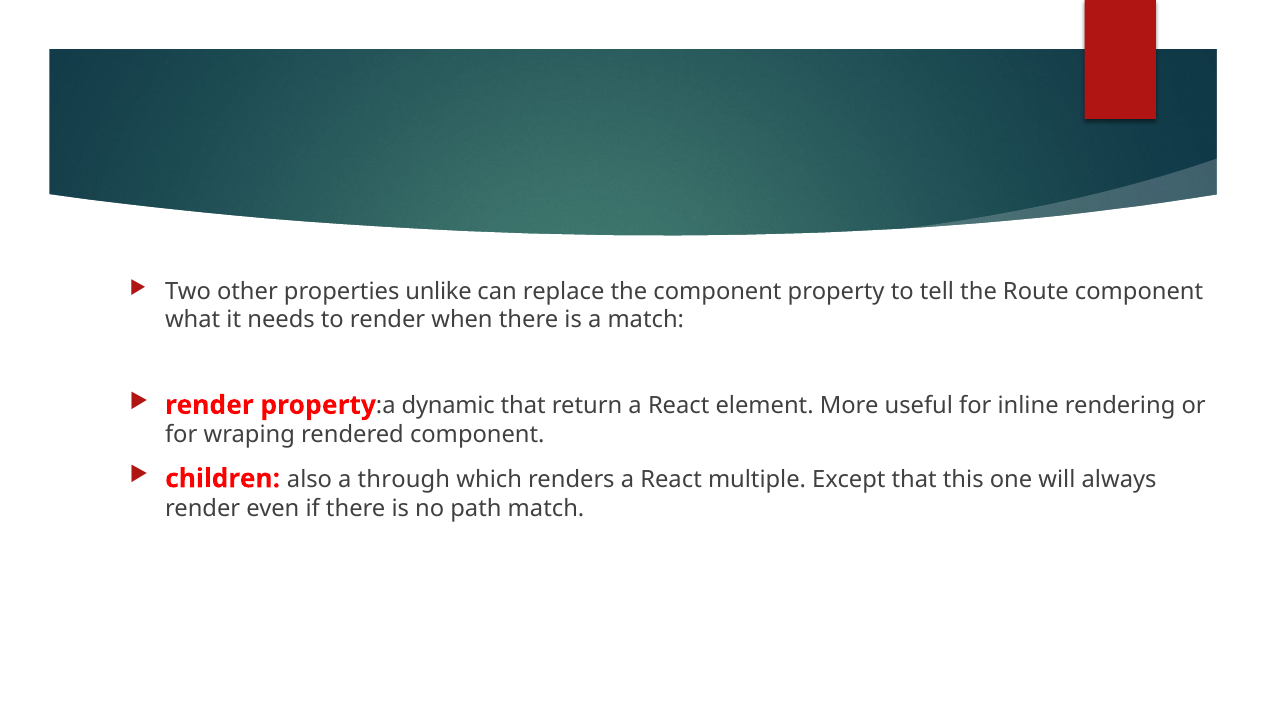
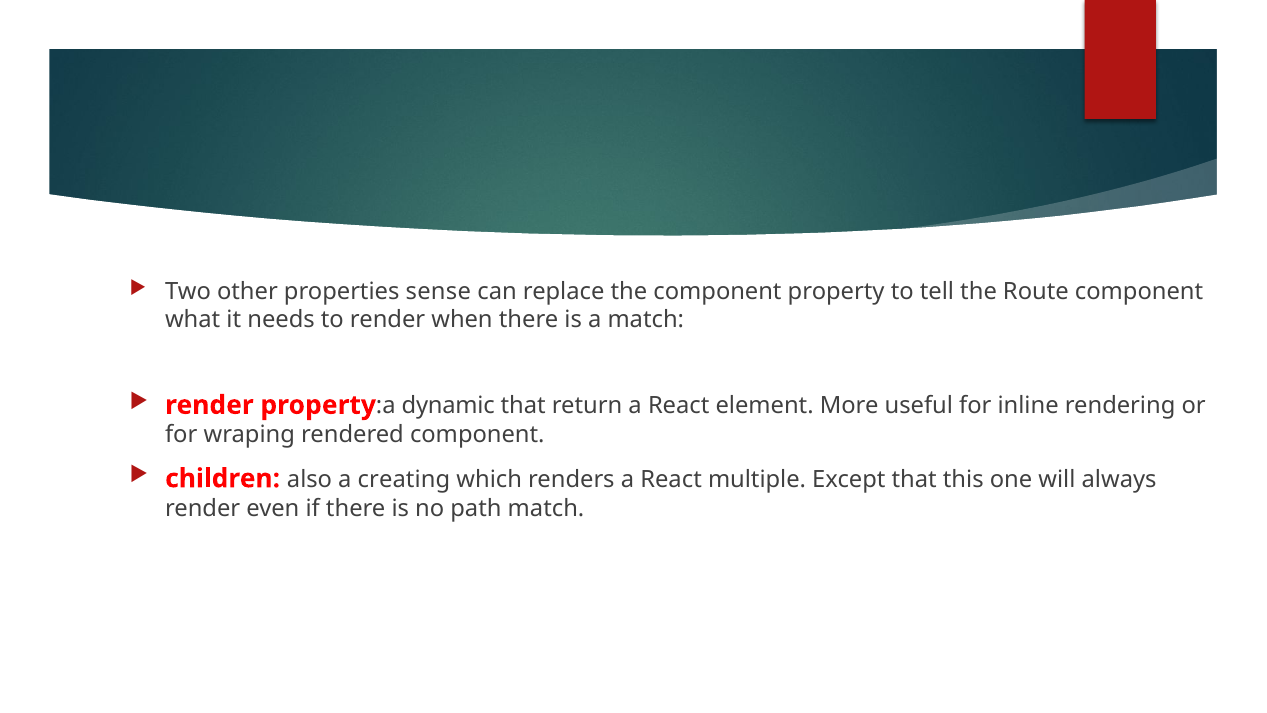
unlike: unlike -> sense
through: through -> creating
